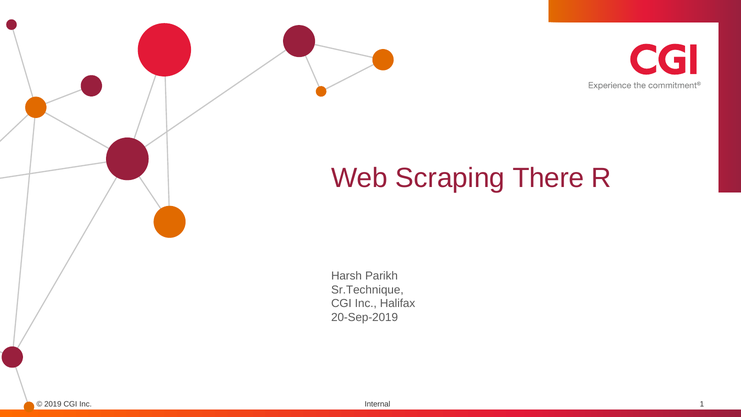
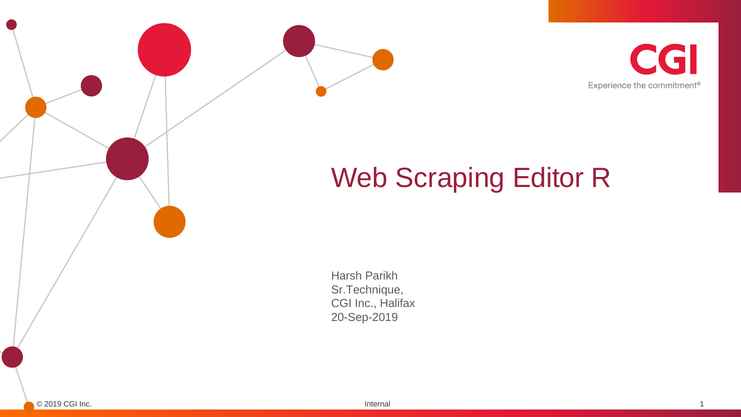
There: There -> Editor
